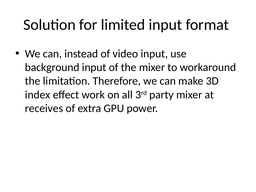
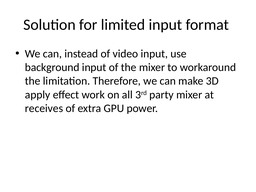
index: index -> apply
